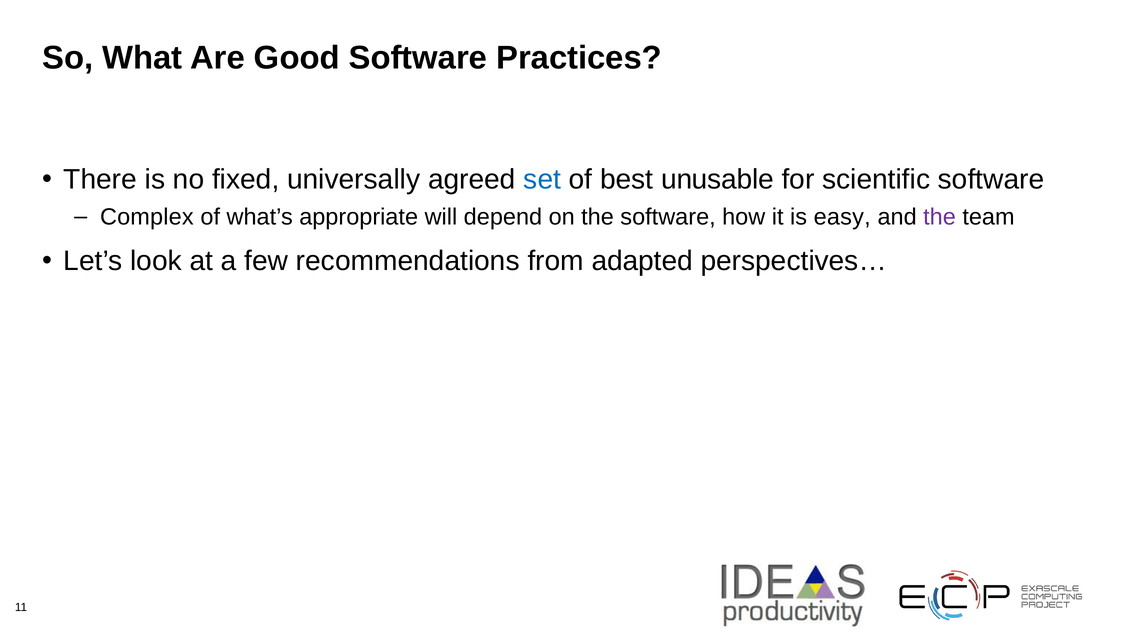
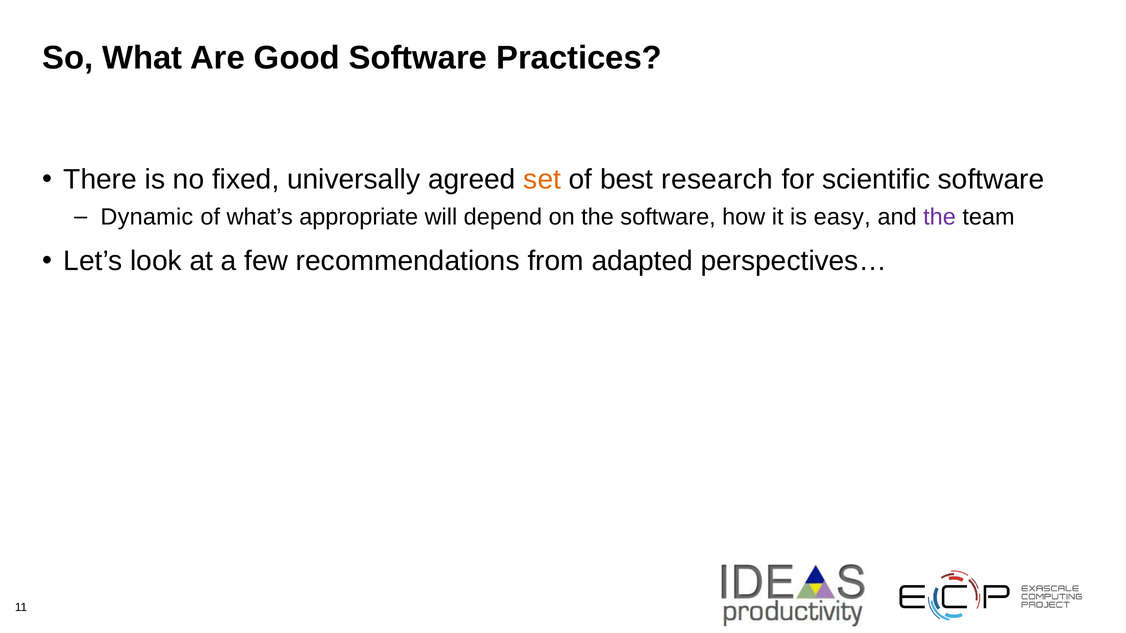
set colour: blue -> orange
unusable: unusable -> research
Complex: Complex -> Dynamic
